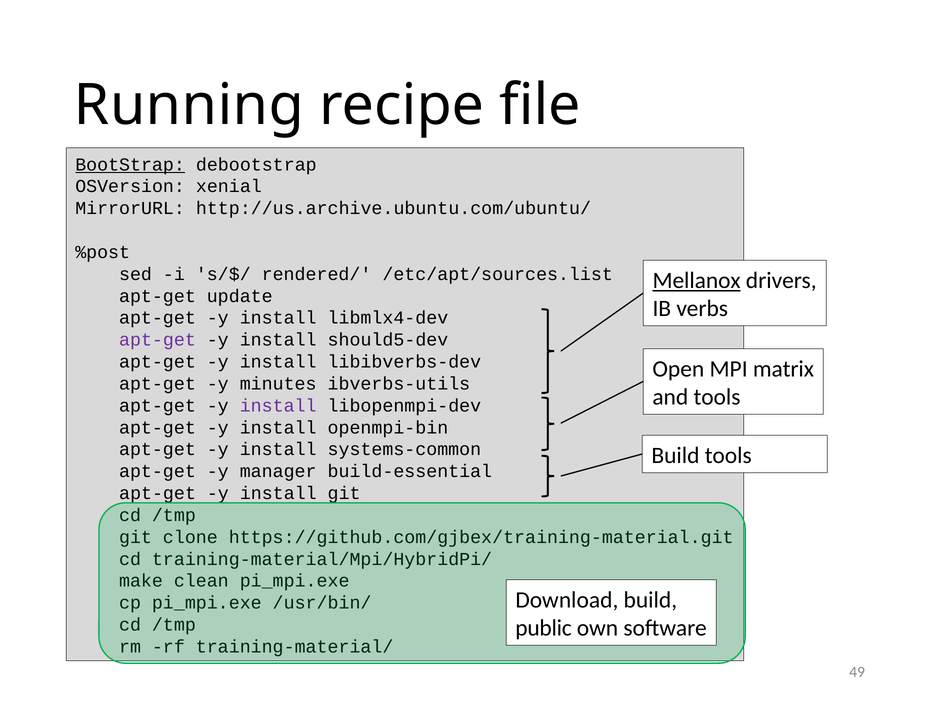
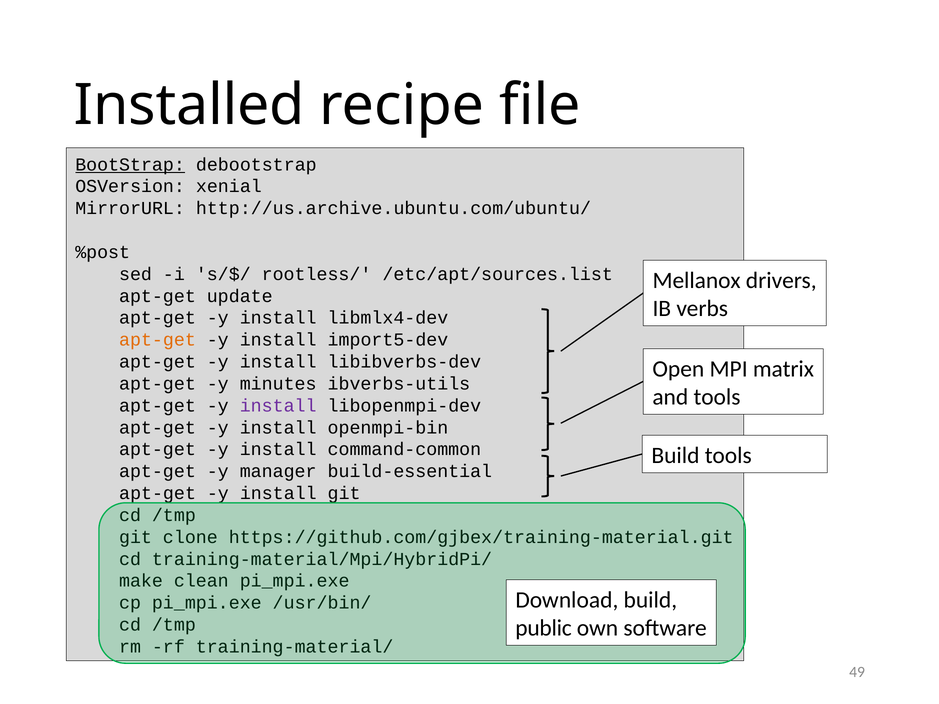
Running: Running -> Installed
rendered/: rendered/ -> rootless/
Mellanox underline: present -> none
apt-get at (157, 340) colour: purple -> orange
should5-dev: should5-dev -> import5-dev
systems-common: systems-common -> command-common
